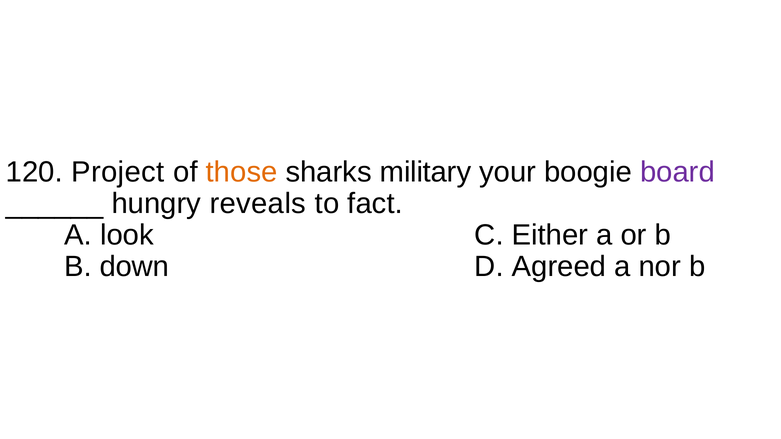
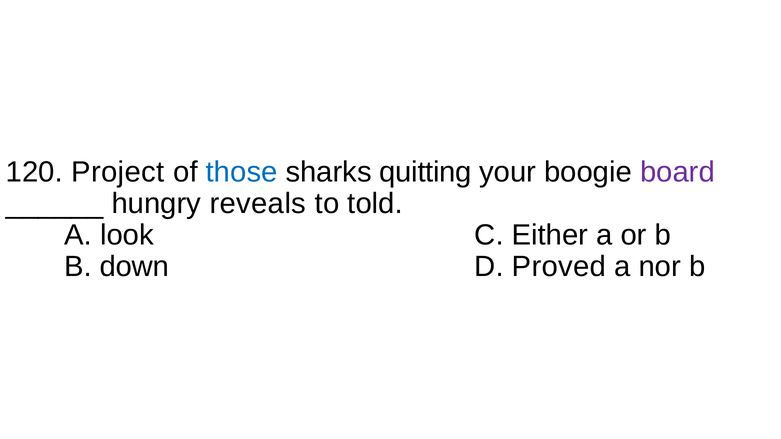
those colour: orange -> blue
military: military -> quitting
fact: fact -> told
Agreed: Agreed -> Proved
